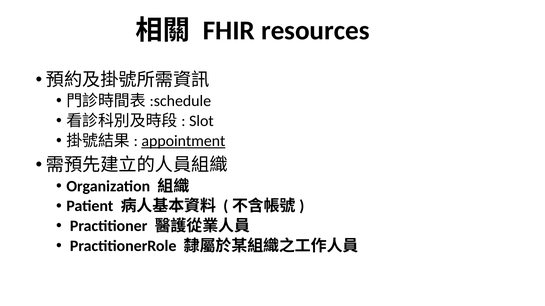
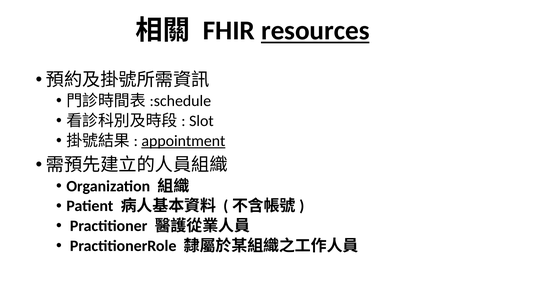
resources underline: none -> present
